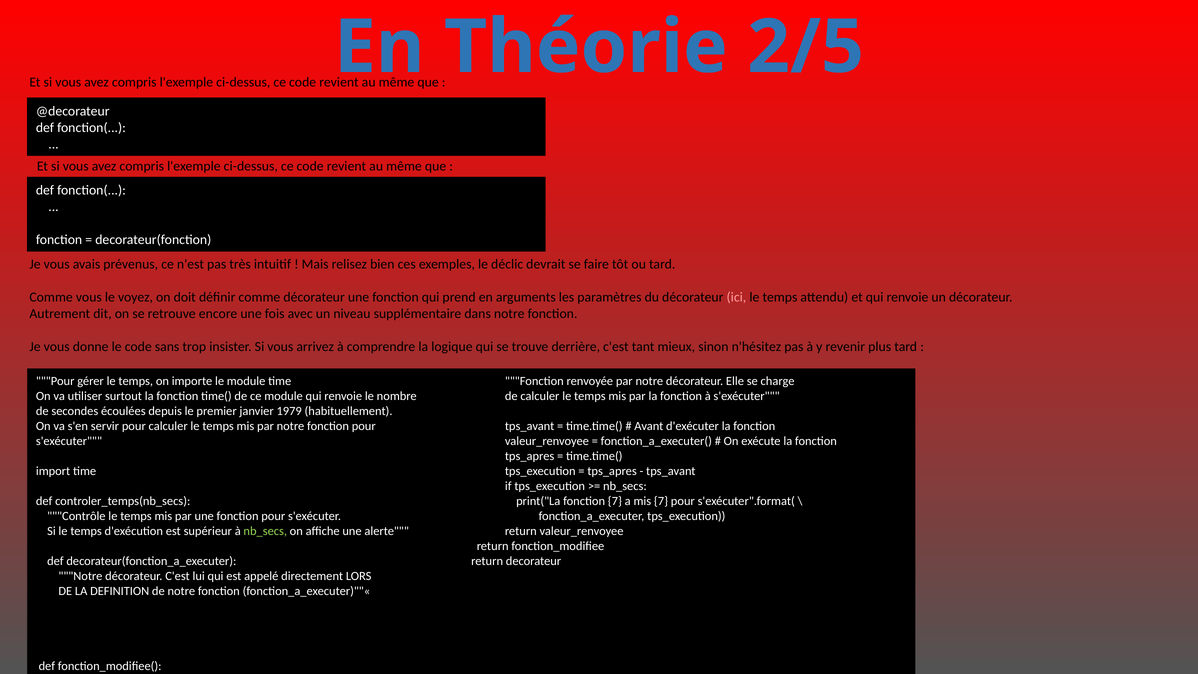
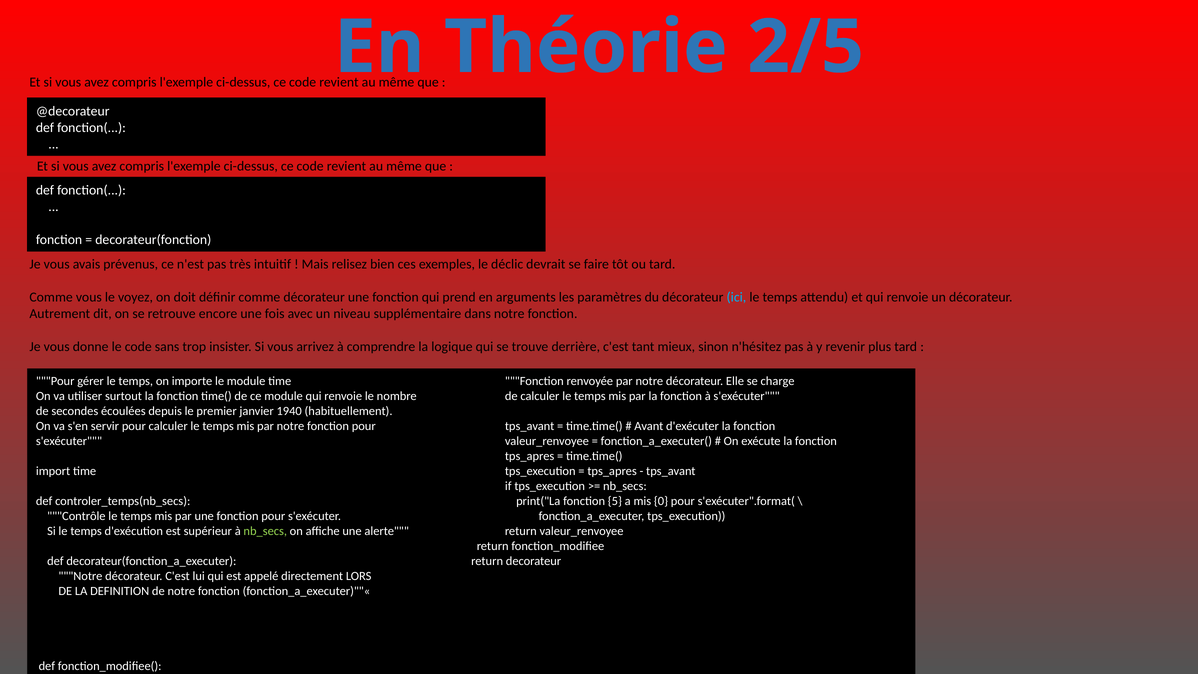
ici colour: pink -> light blue
1979: 1979 -> 1940
fonction 7: 7 -> 5
mis 7: 7 -> 0
